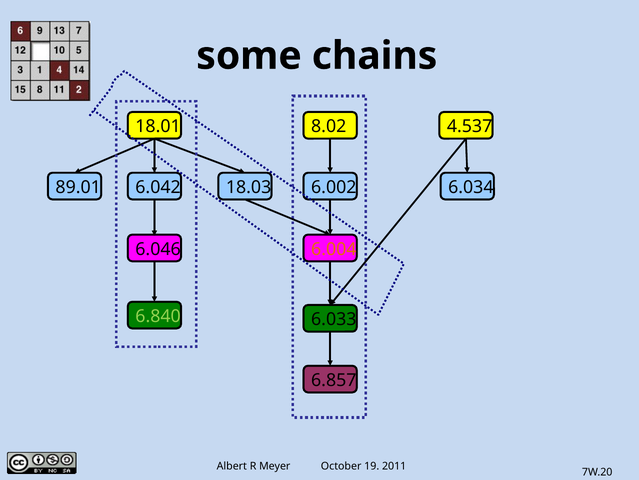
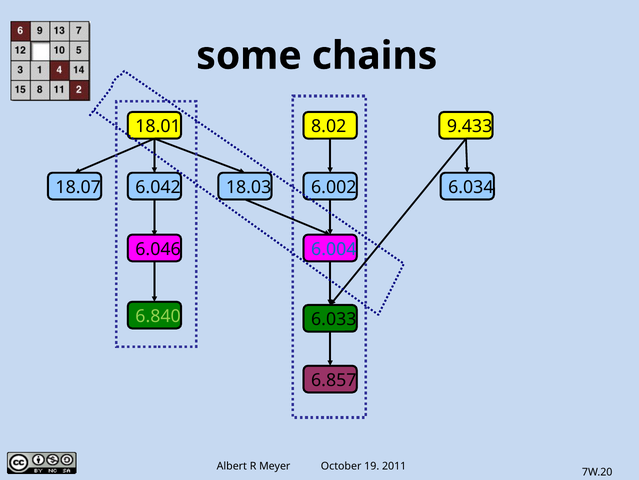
4.537: 4.537 -> 9.433
89.01: 89.01 -> 18.07
6.004 colour: orange -> blue
